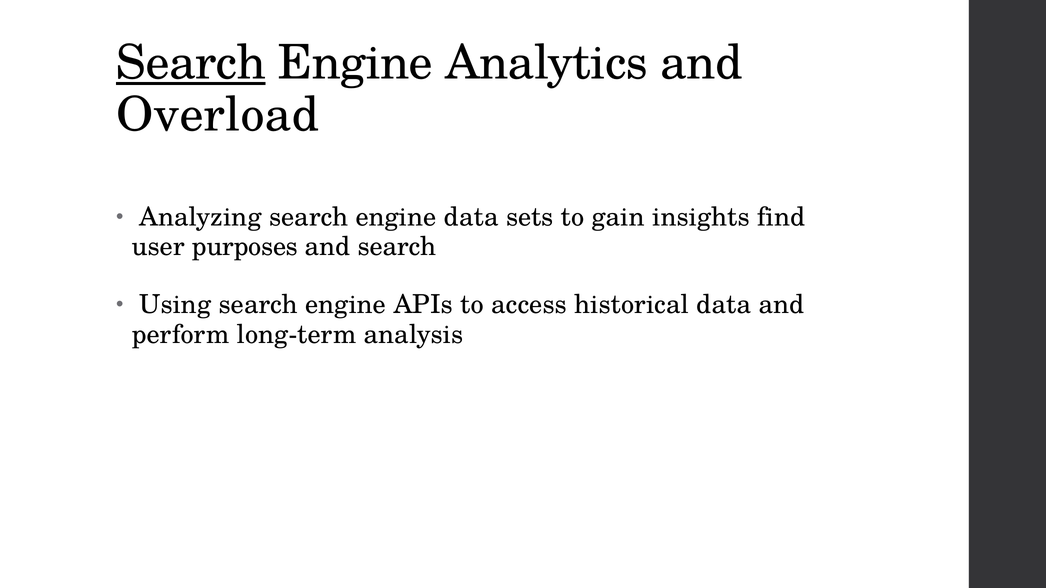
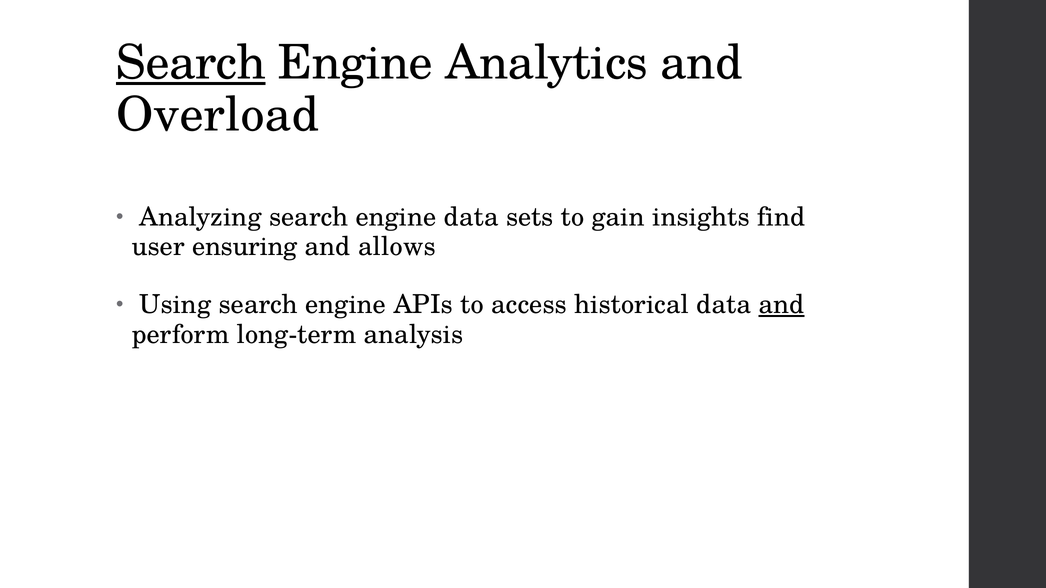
purposes: purposes -> ensuring
and search: search -> allows
and at (781, 305) underline: none -> present
